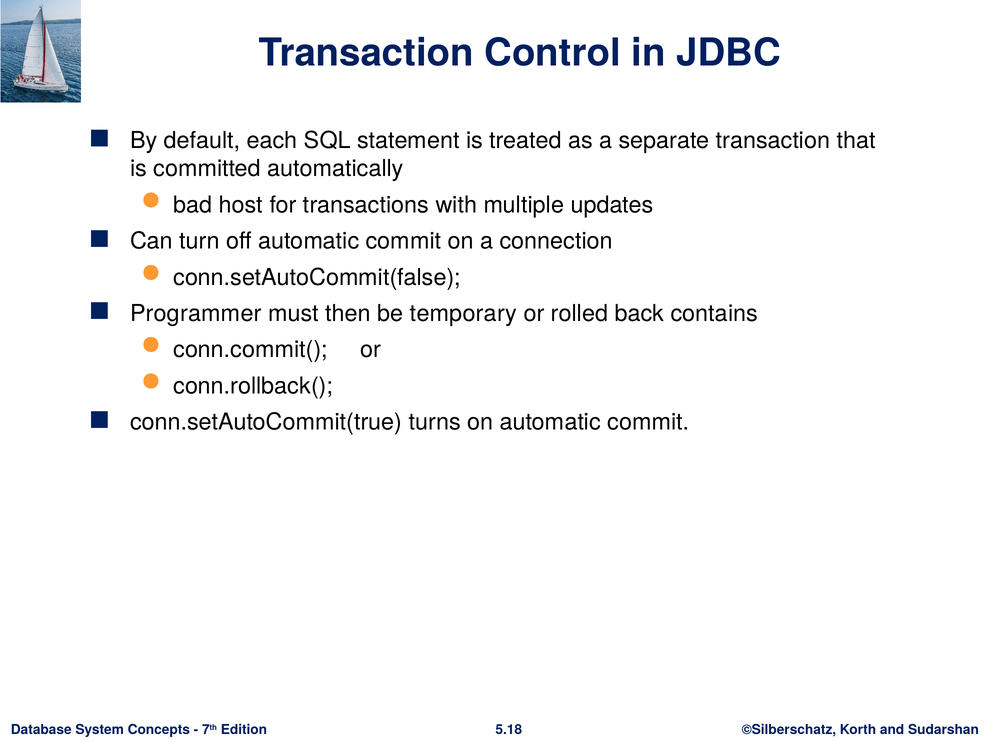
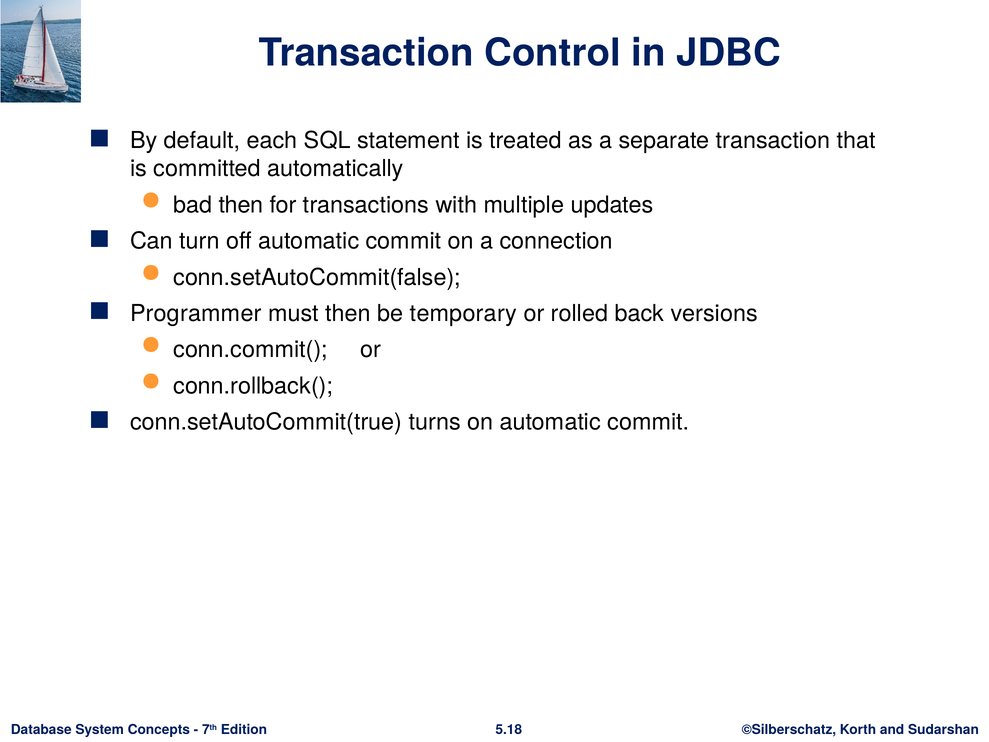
bad host: host -> then
contains: contains -> versions
